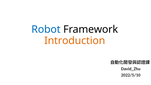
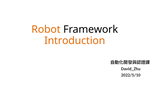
Robot colour: blue -> orange
